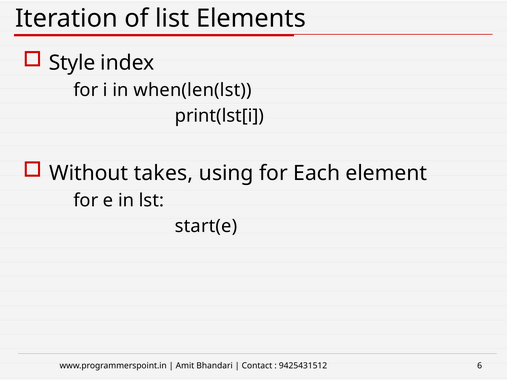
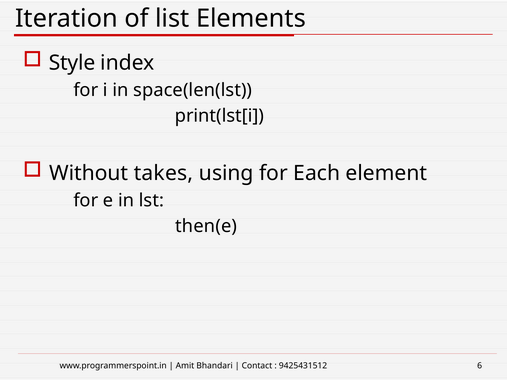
when(len(lst: when(len(lst -> space(len(lst
start(e: start(e -> then(e
